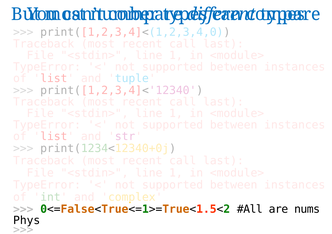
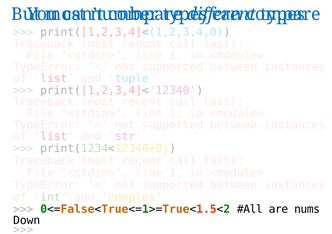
Phys: Phys -> Down
